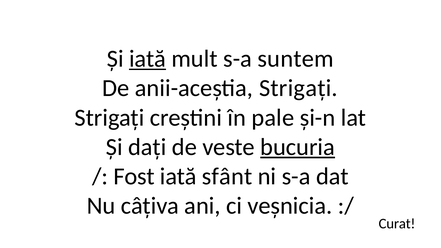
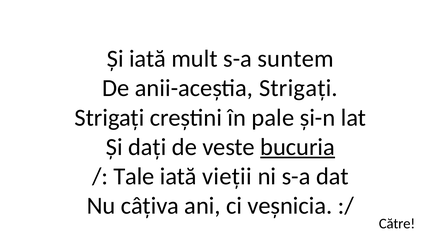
iată at (148, 59) underline: present -> none
Fost: Fost -> Tale
sfânt: sfânt -> vieții
Curat: Curat -> Către
